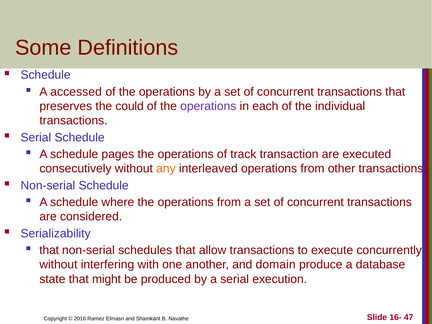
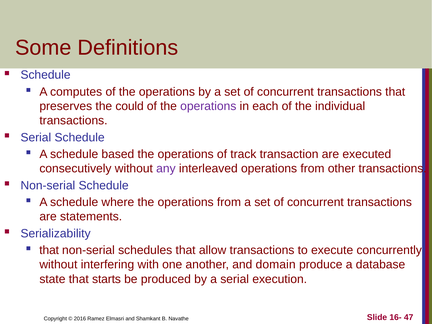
accessed: accessed -> computes
pages: pages -> based
any colour: orange -> purple
considered: considered -> statements
might: might -> starts
